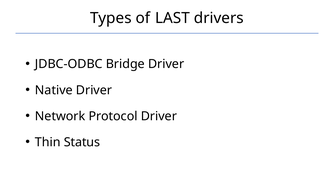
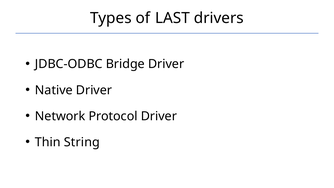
Status: Status -> String
